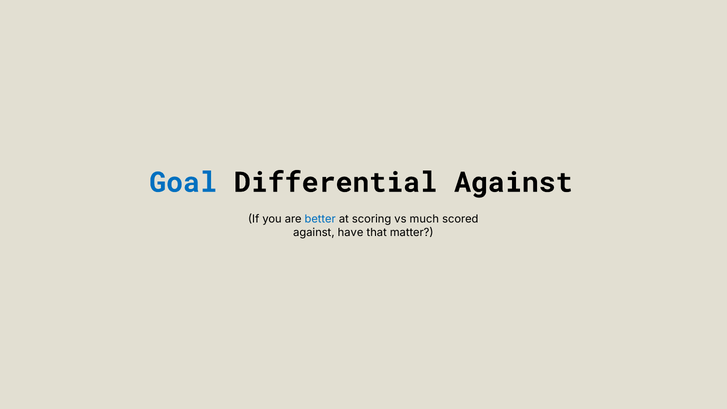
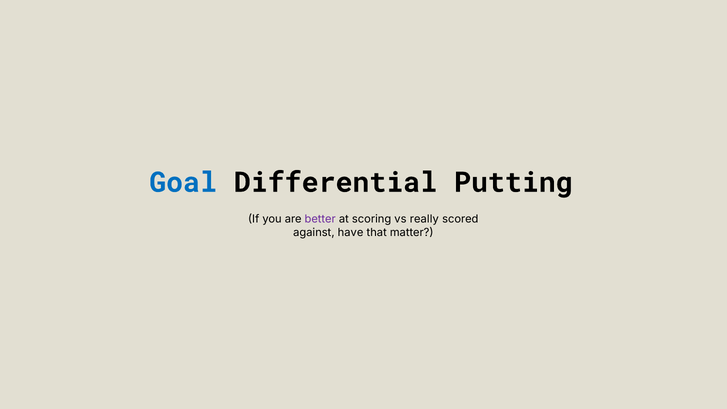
Differential Against: Against -> Putting
better colour: blue -> purple
much: much -> really
